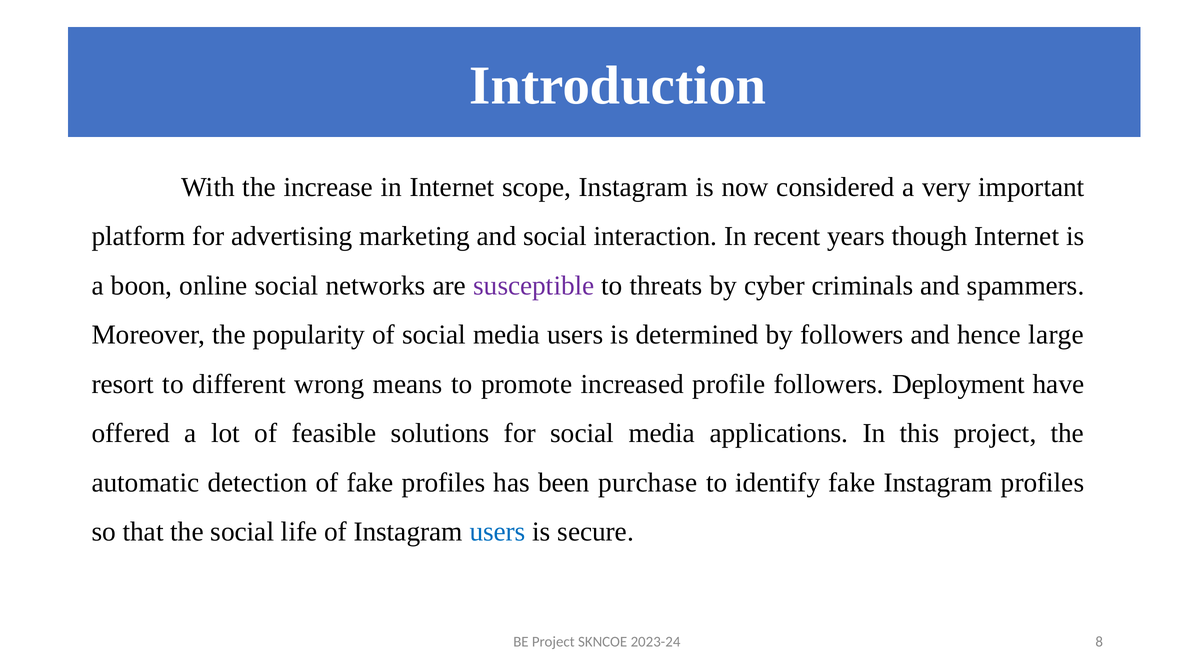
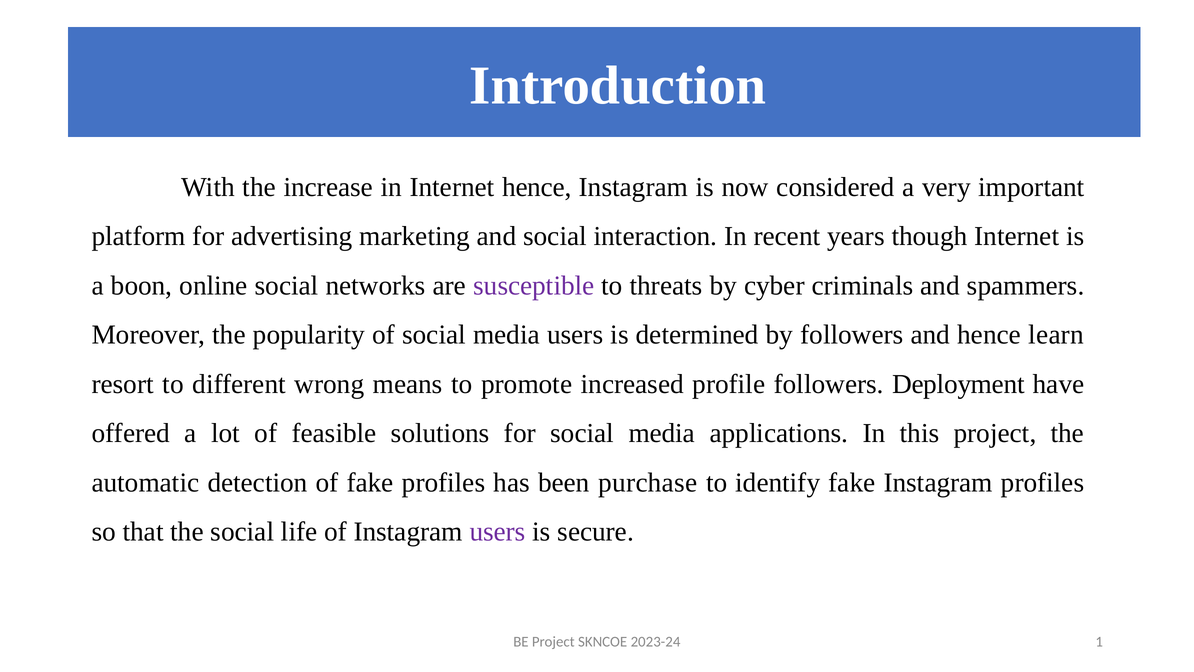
Internet scope: scope -> hence
large: large -> learn
users at (498, 531) colour: blue -> purple
8: 8 -> 1
